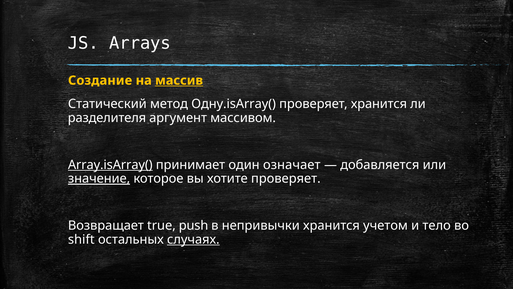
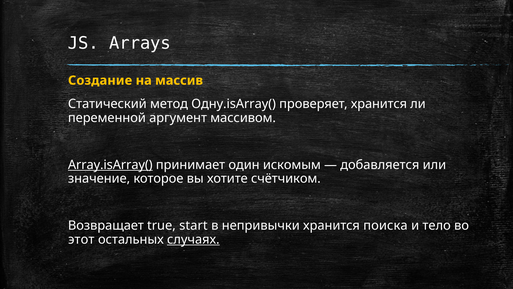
массив underline: present -> none
разделителя: разделителя -> переменной
означает: означает -> искомым
значение underline: present -> none
хотите проверяет: проверяет -> счётчиком
push: push -> start
учетом: учетом -> поиска
shift: shift -> этот
